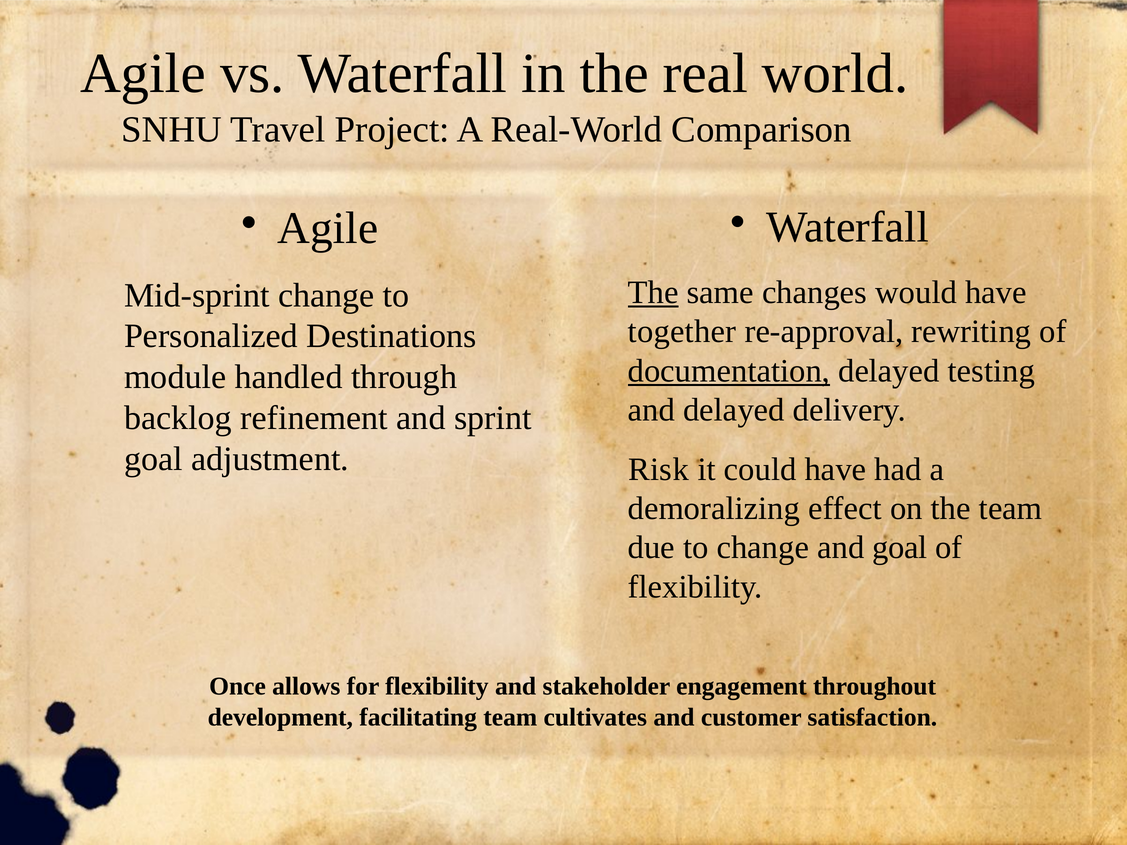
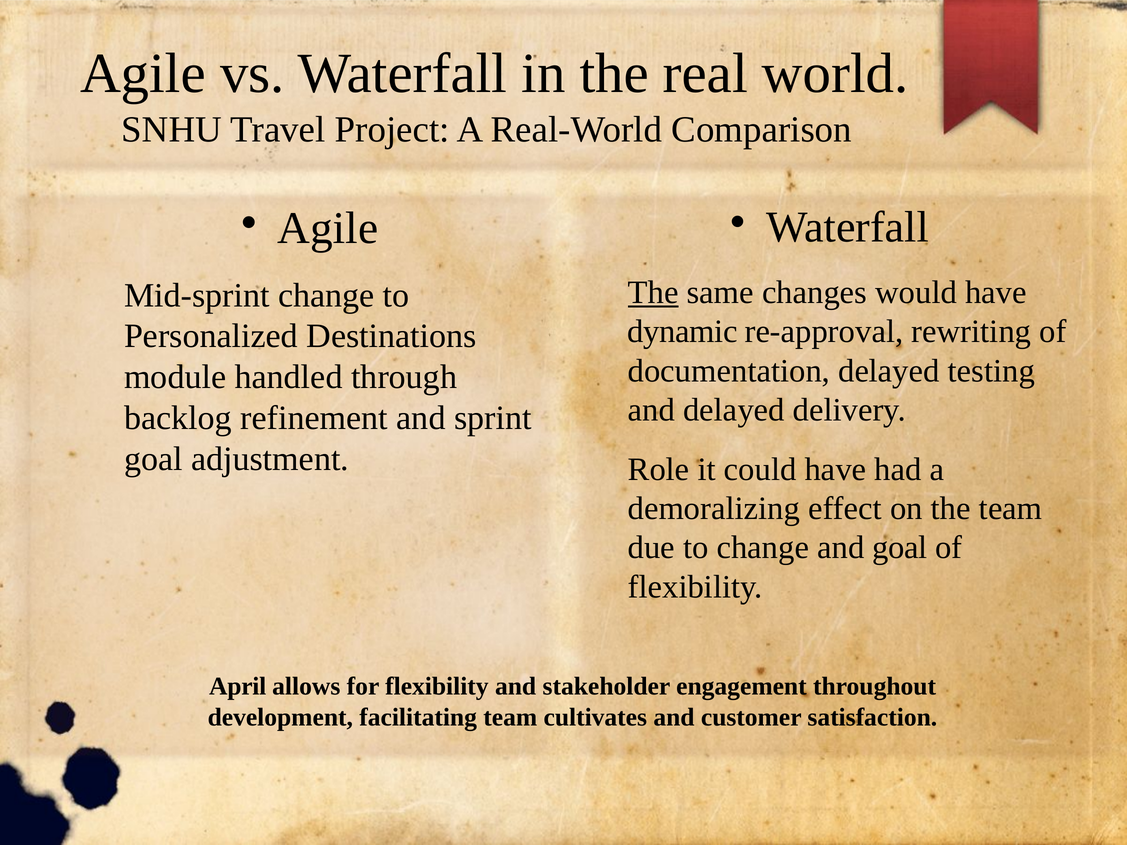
together: together -> dynamic
documentation underline: present -> none
Risk: Risk -> Role
Once: Once -> April
